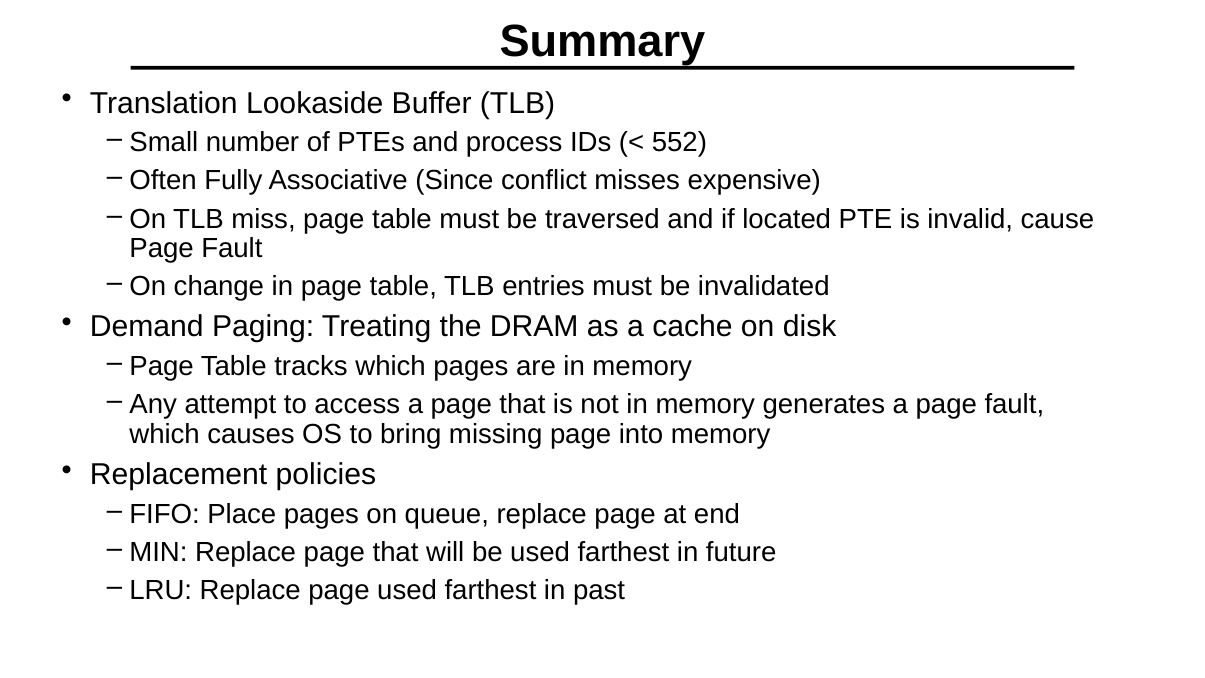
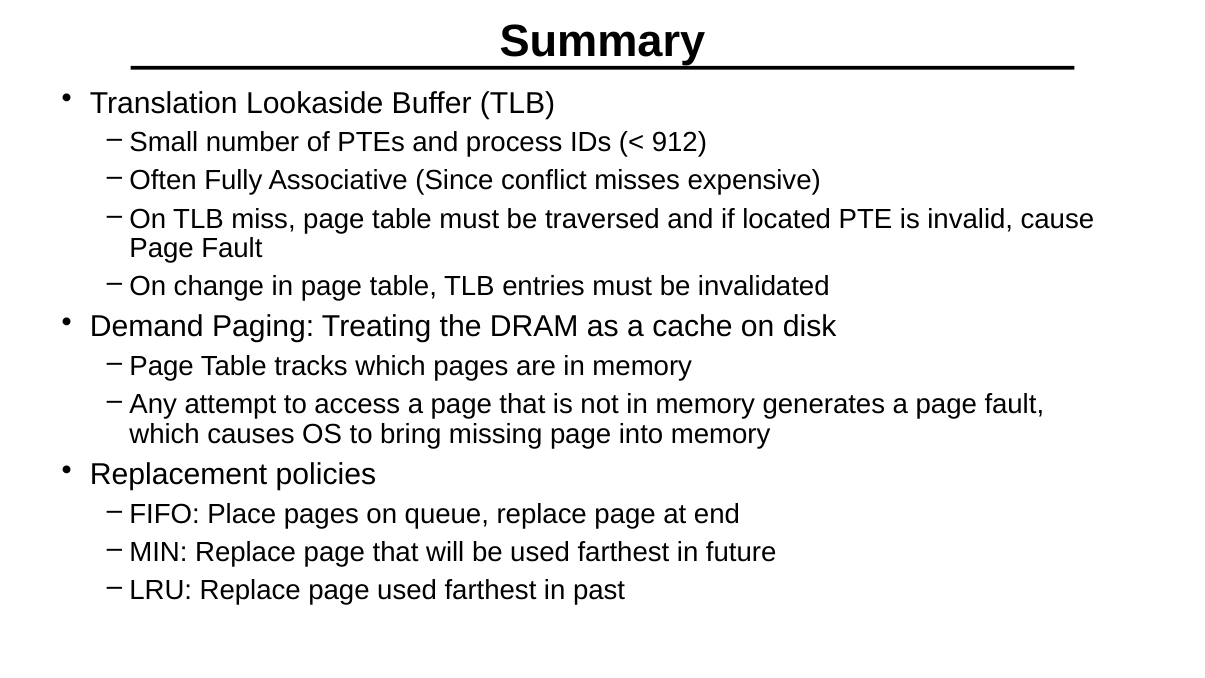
552: 552 -> 912
